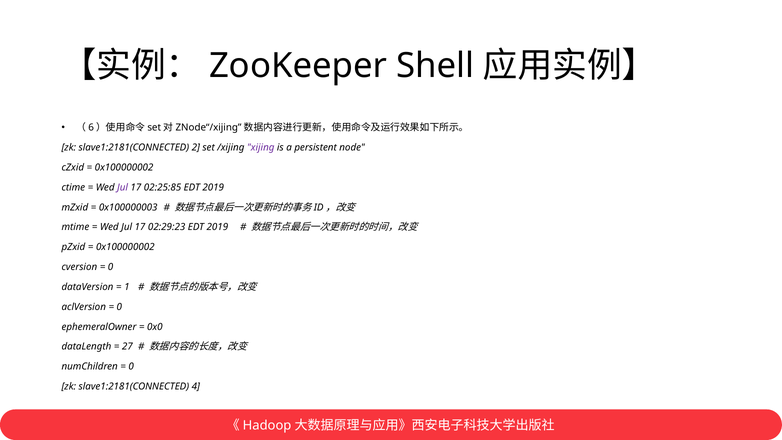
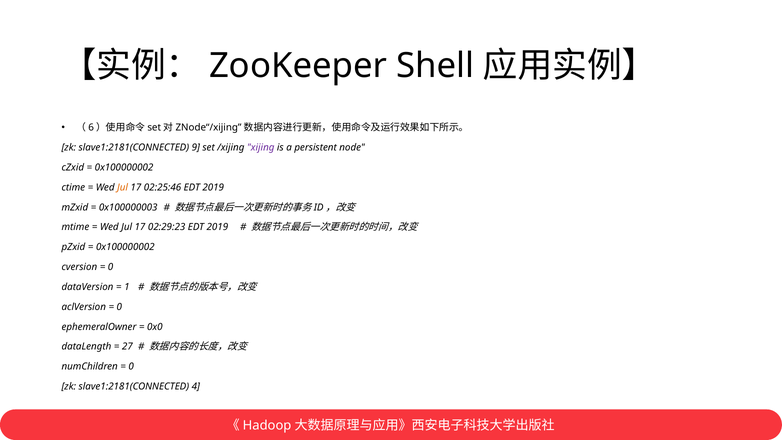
2: 2 -> 9
Jul at (123, 187) colour: purple -> orange
02:25:85: 02:25:85 -> 02:25:46
